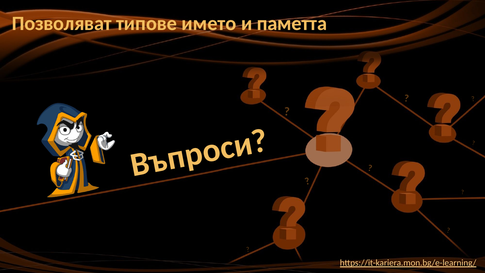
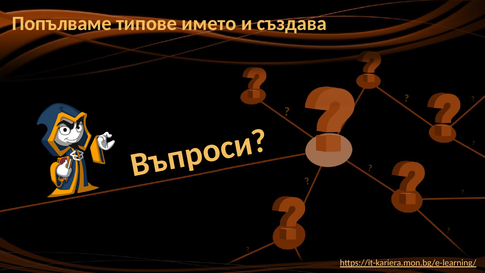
Позволяват: Позволяват -> Попълваме
паметта: паметта -> създава
